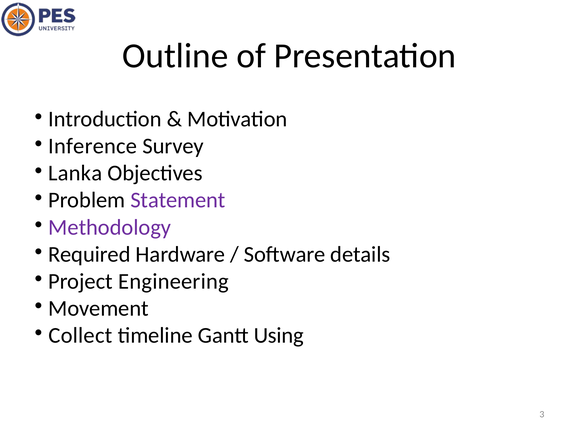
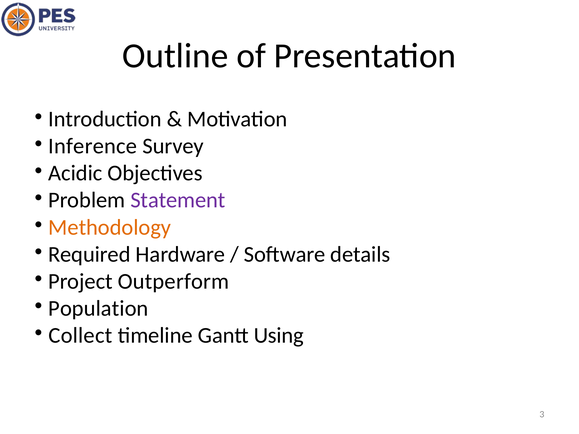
Lanka: Lanka -> Acidic
Methodology colour: purple -> orange
Engineering: Engineering -> Outperform
Movement: Movement -> Population
